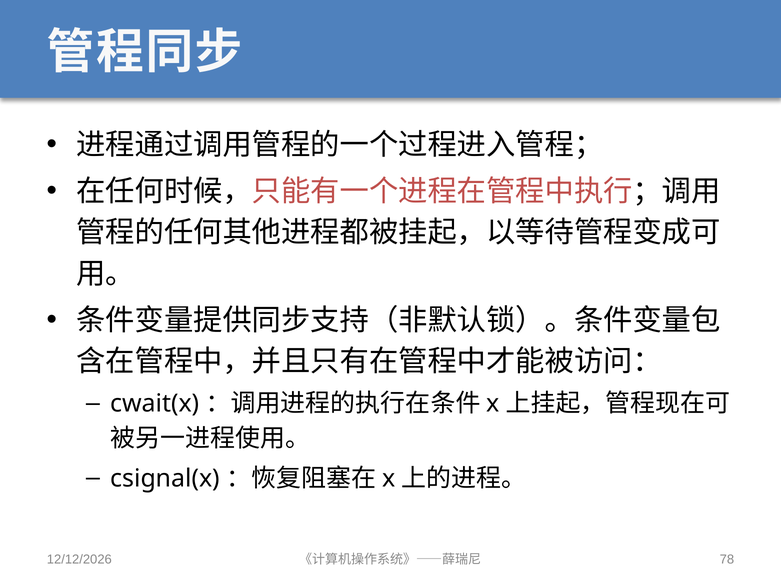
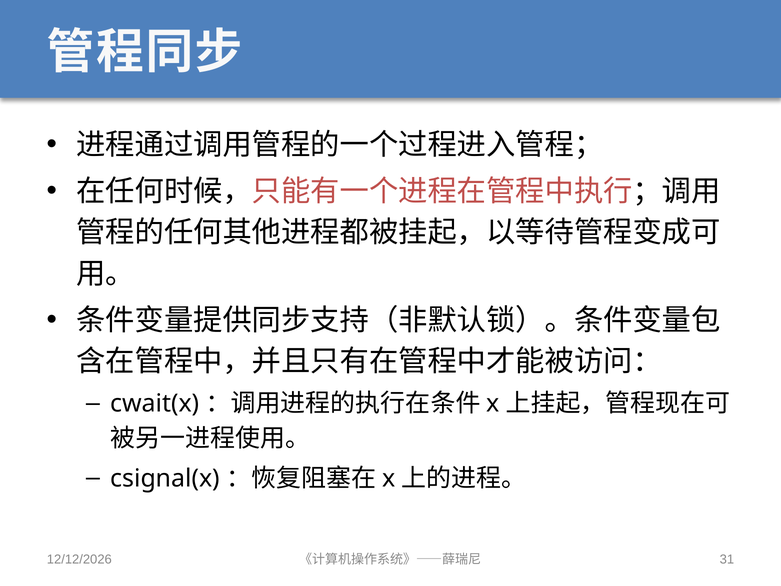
78: 78 -> 31
